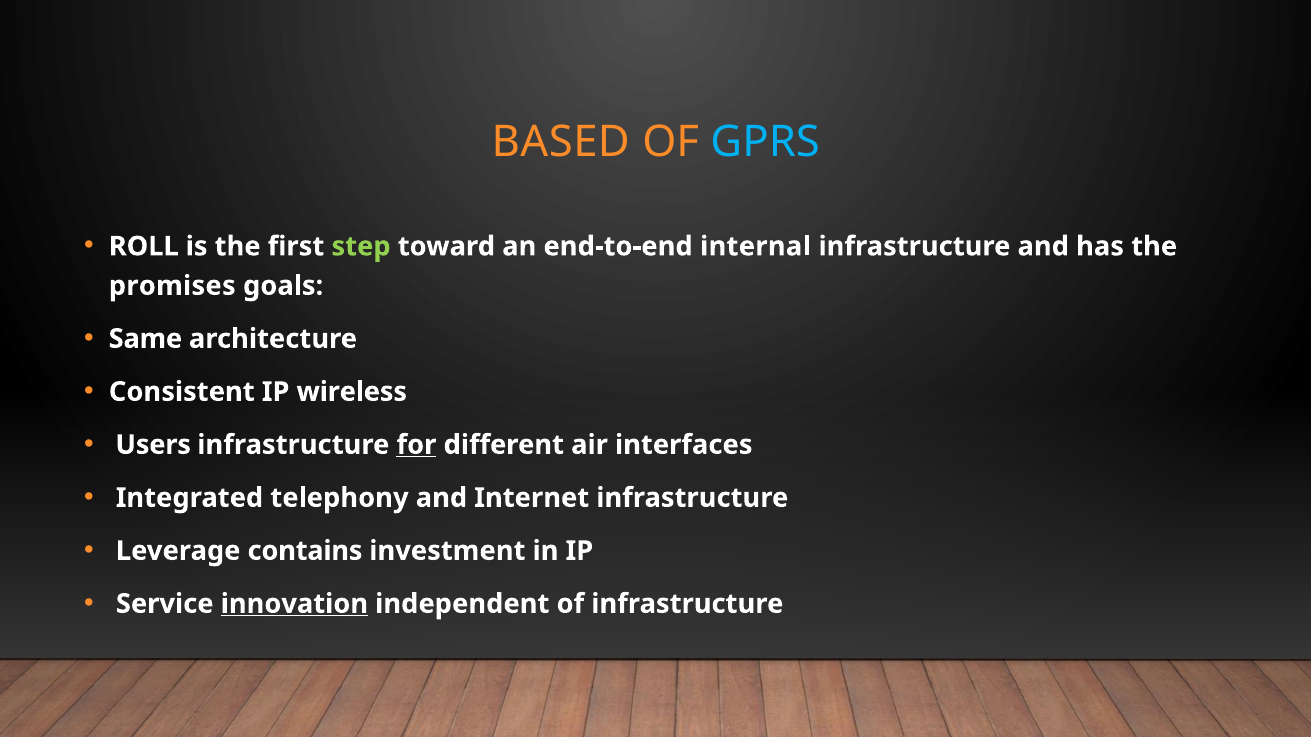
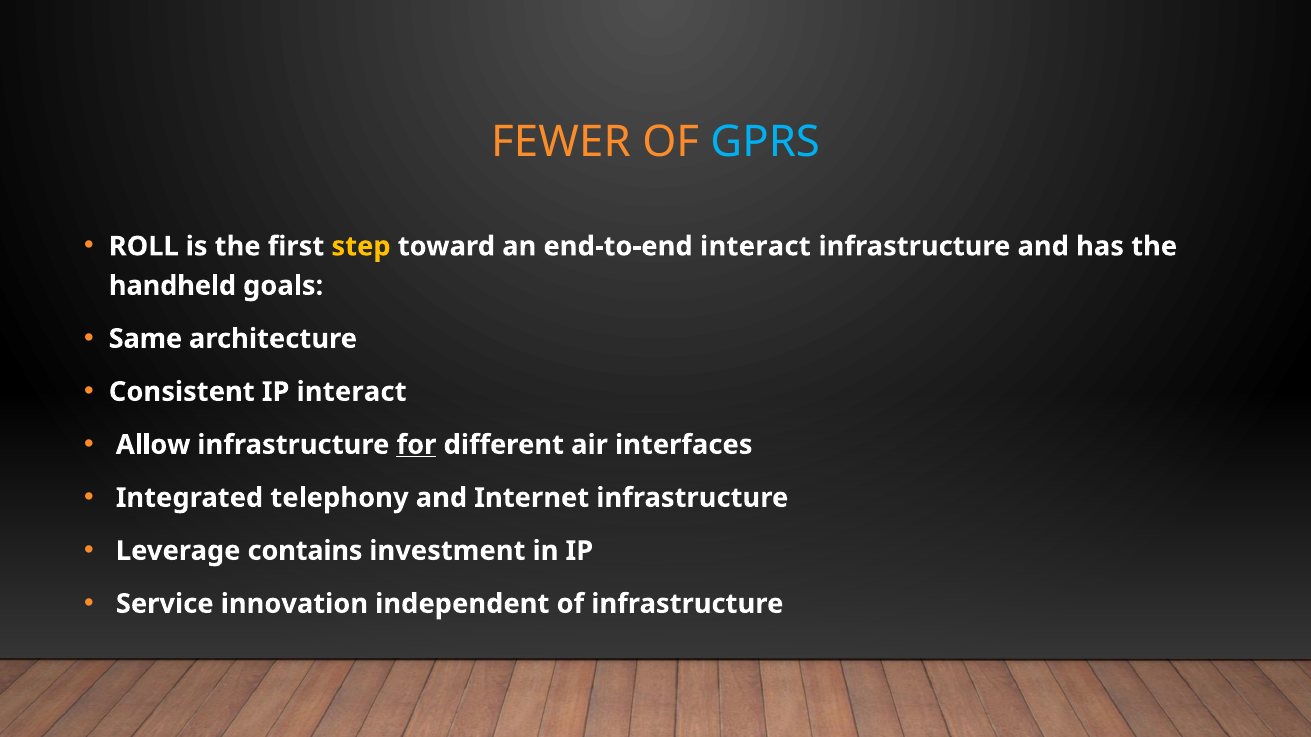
BASED: BASED -> FEWER
step colour: light green -> yellow
end-to-end internal: internal -> interact
promises: promises -> handheld
IP wireless: wireless -> interact
Users: Users -> Allow
innovation underline: present -> none
